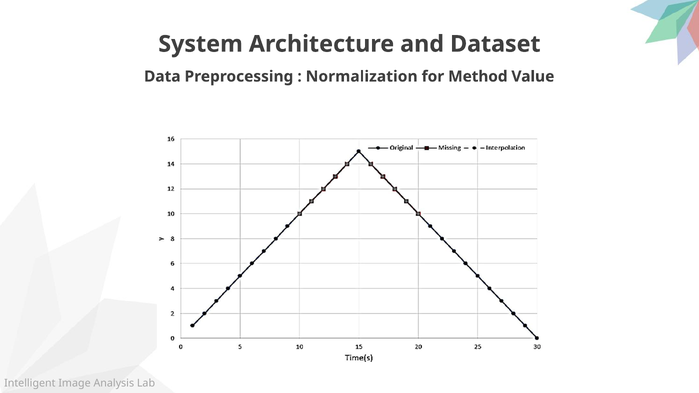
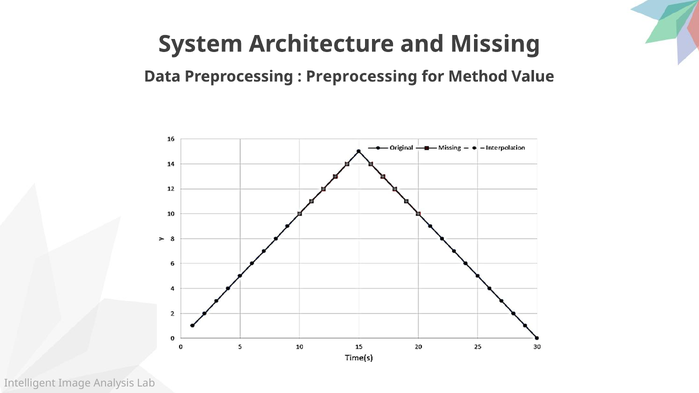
Dataset: Dataset -> Missing
Normalization at (362, 77): Normalization -> Preprocessing
